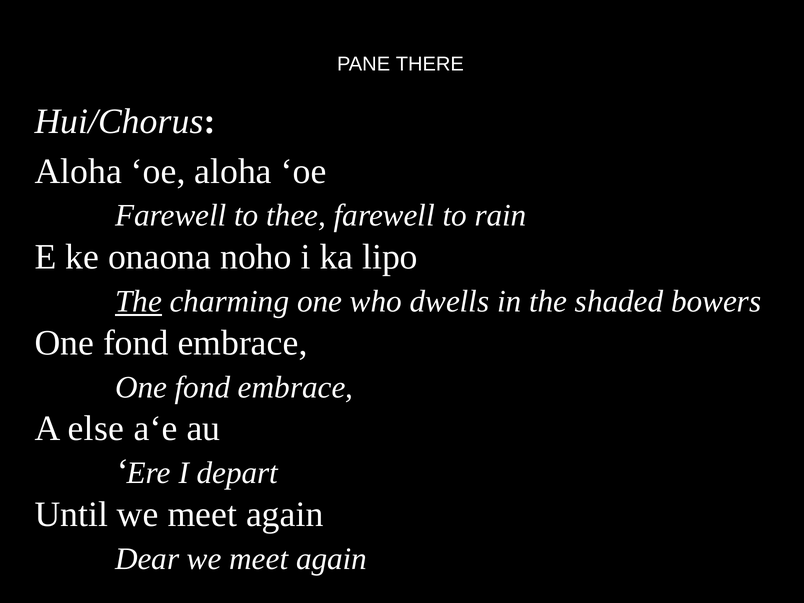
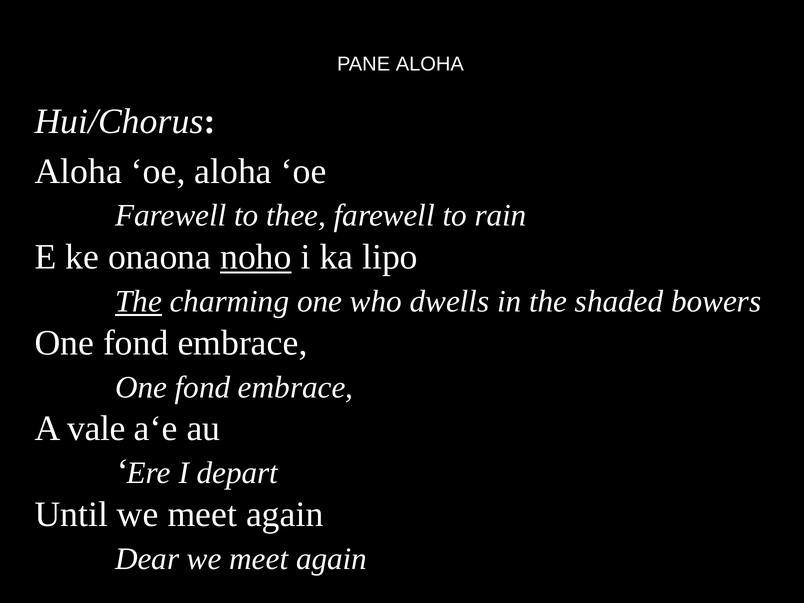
PANE THERE: THERE -> ALOHA
noho underline: none -> present
else: else -> vale
